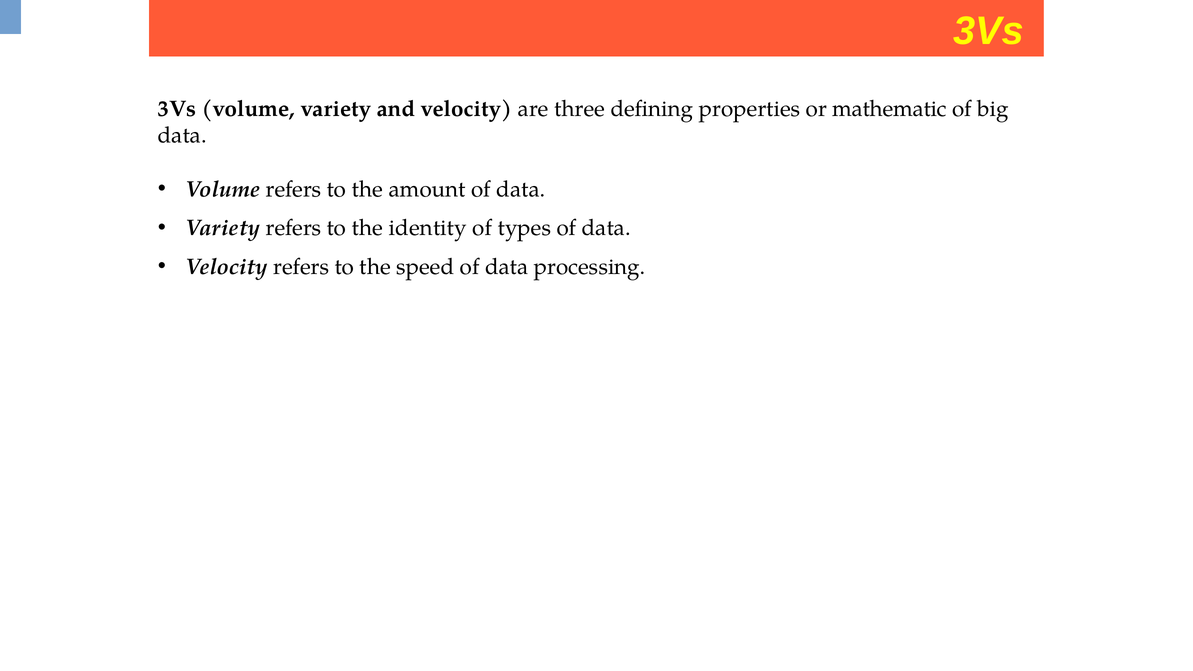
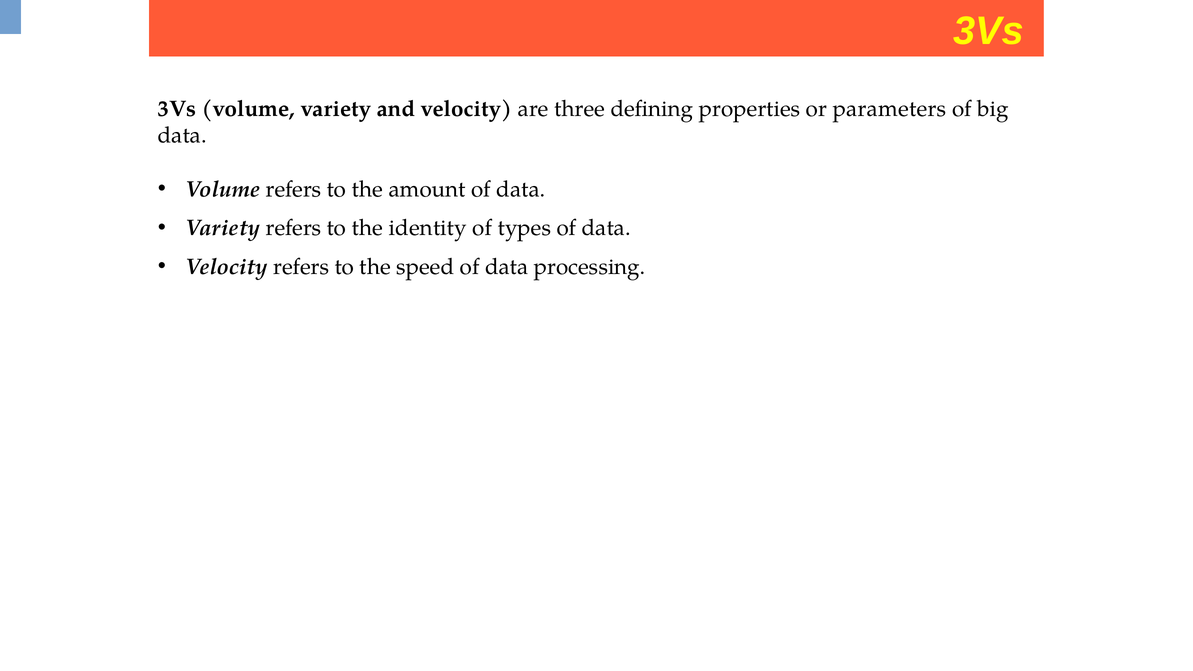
mathematic: mathematic -> parameters
